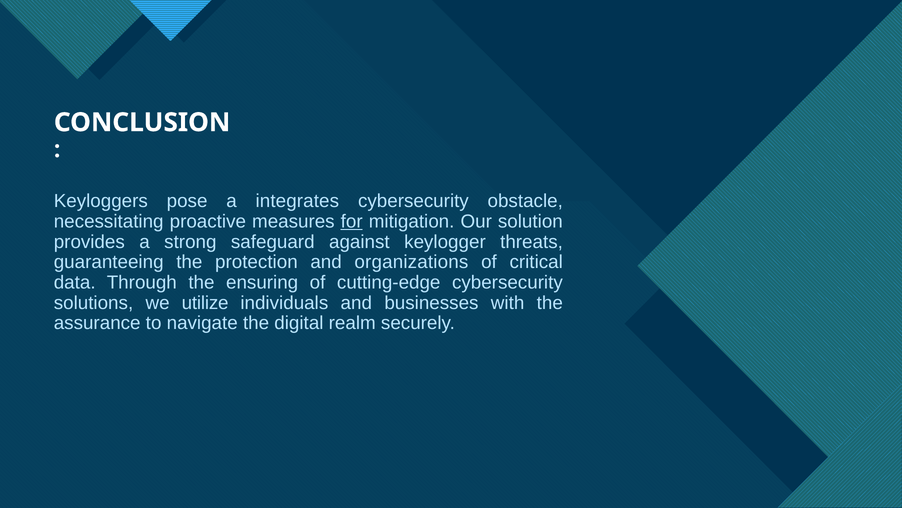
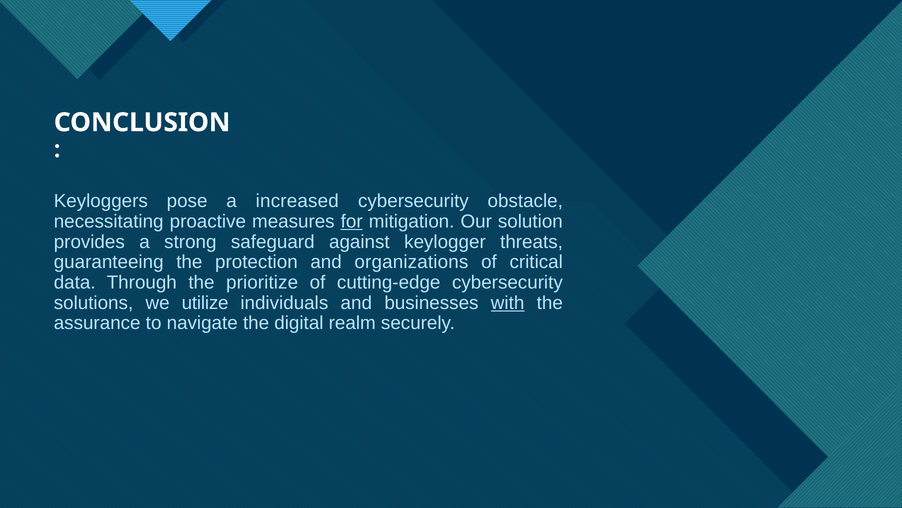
integrates: integrates -> increased
ensuring: ensuring -> prioritize
with underline: none -> present
